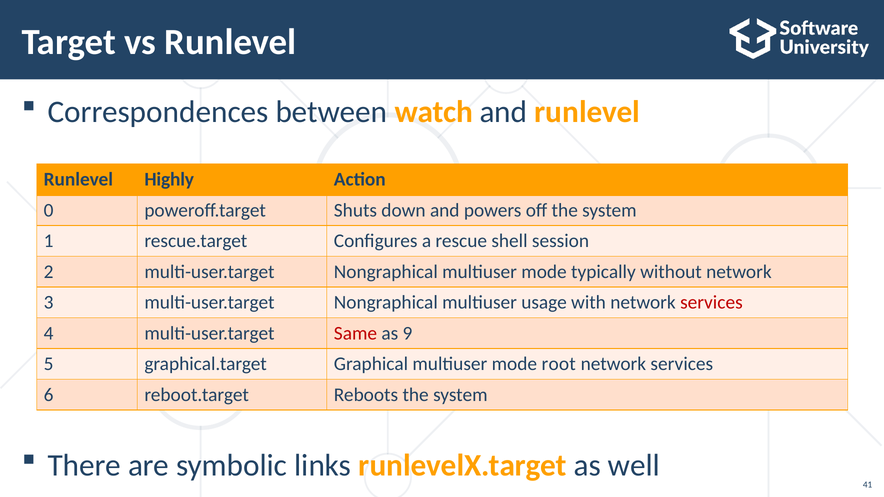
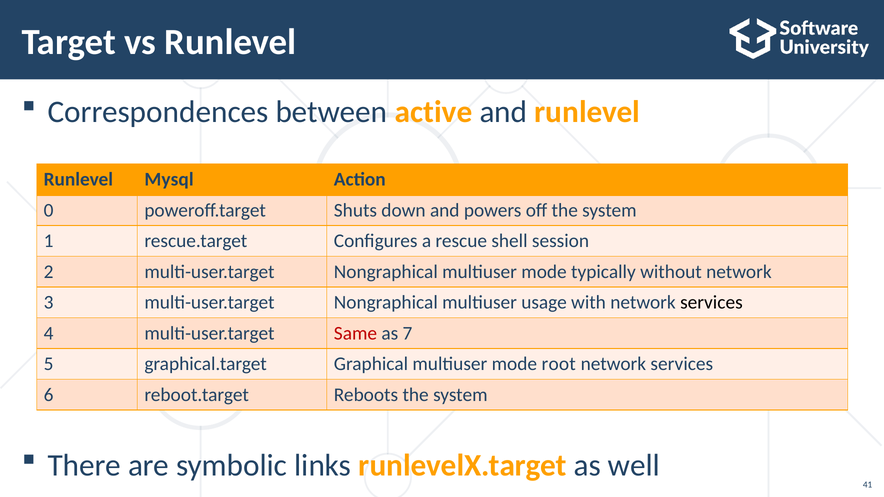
watch: watch -> active
Highly: Highly -> Mysql
services at (711, 303) colour: red -> black
9: 9 -> 7
